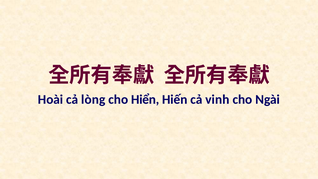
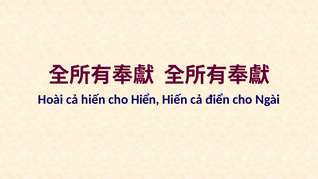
cả lòng: lòng -> hiến
vinh: vinh -> điển
